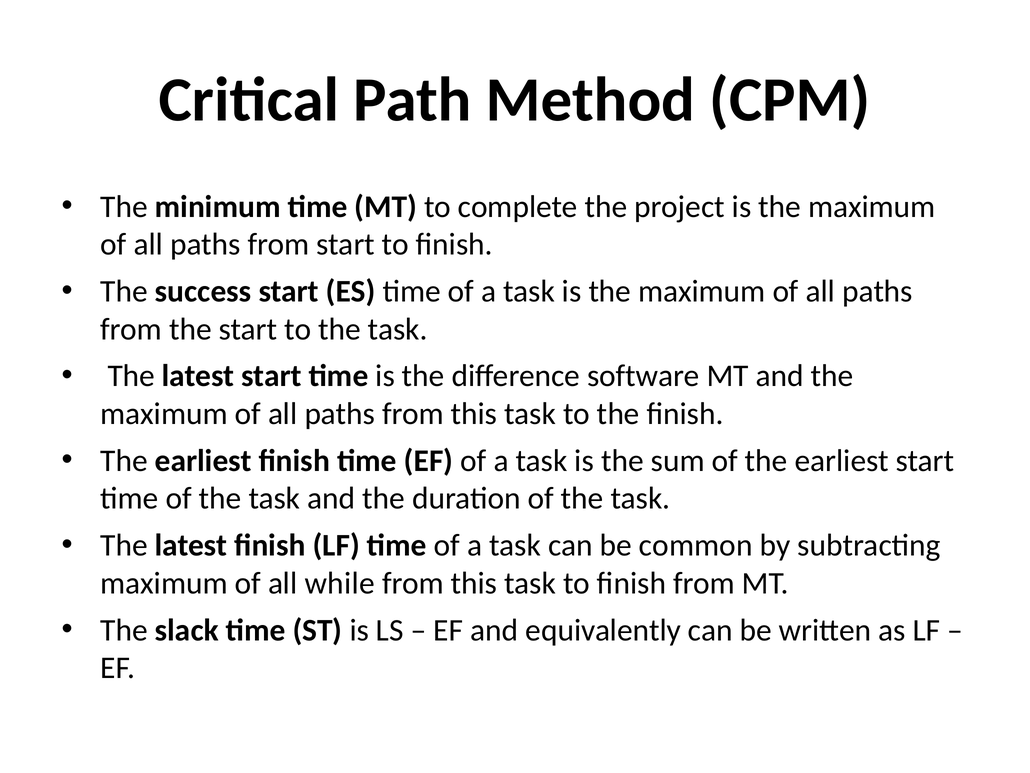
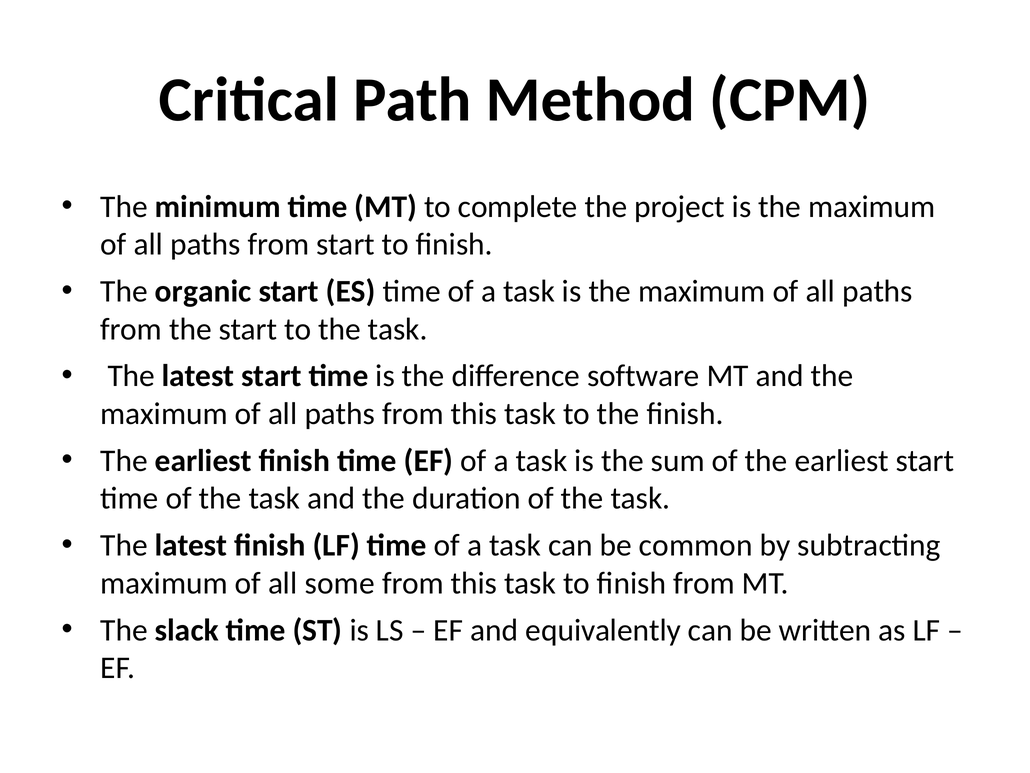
success: success -> organic
while: while -> some
